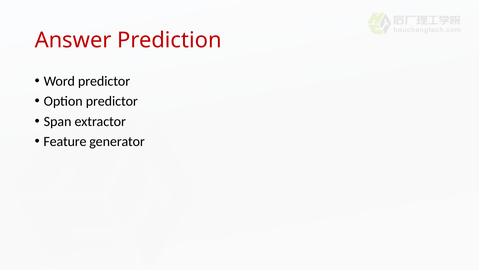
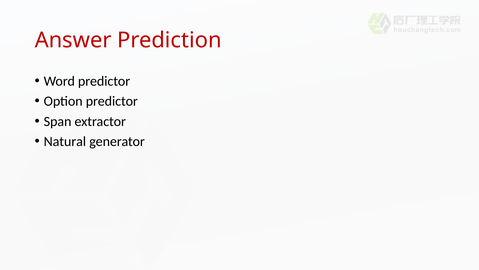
Feature: Feature -> Natural
